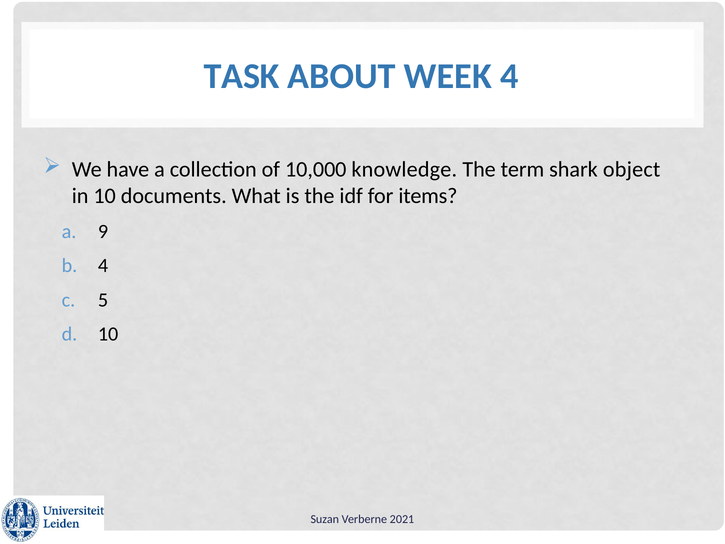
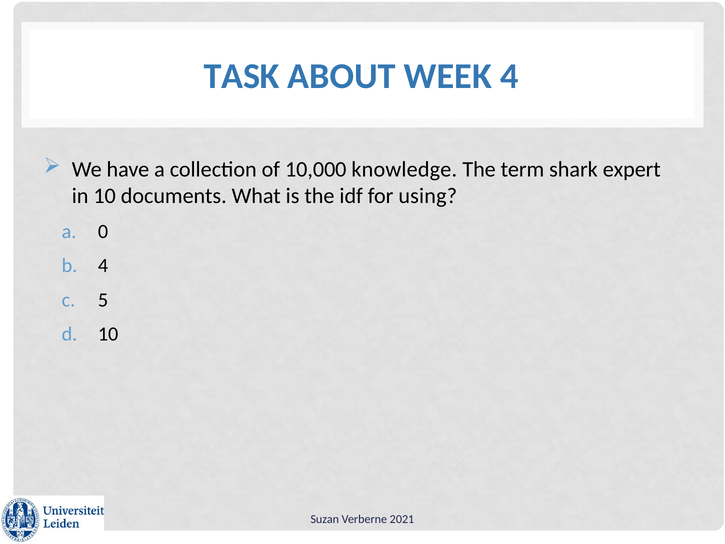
object: object -> expert
items: items -> using
9: 9 -> 0
